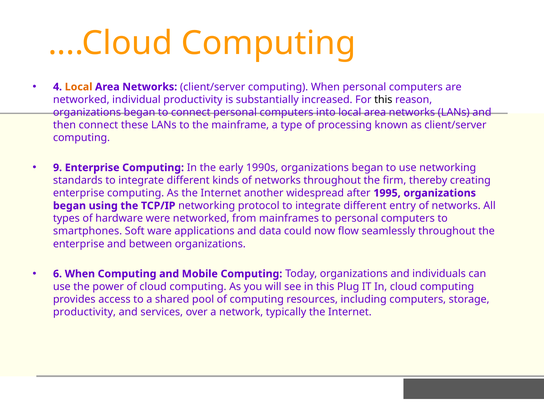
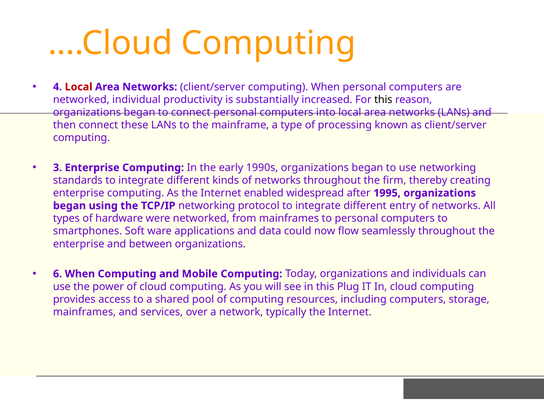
Local at (79, 87) colour: orange -> red
9: 9 -> 3
another: another -> enabled
productivity at (84, 312): productivity -> mainframes
